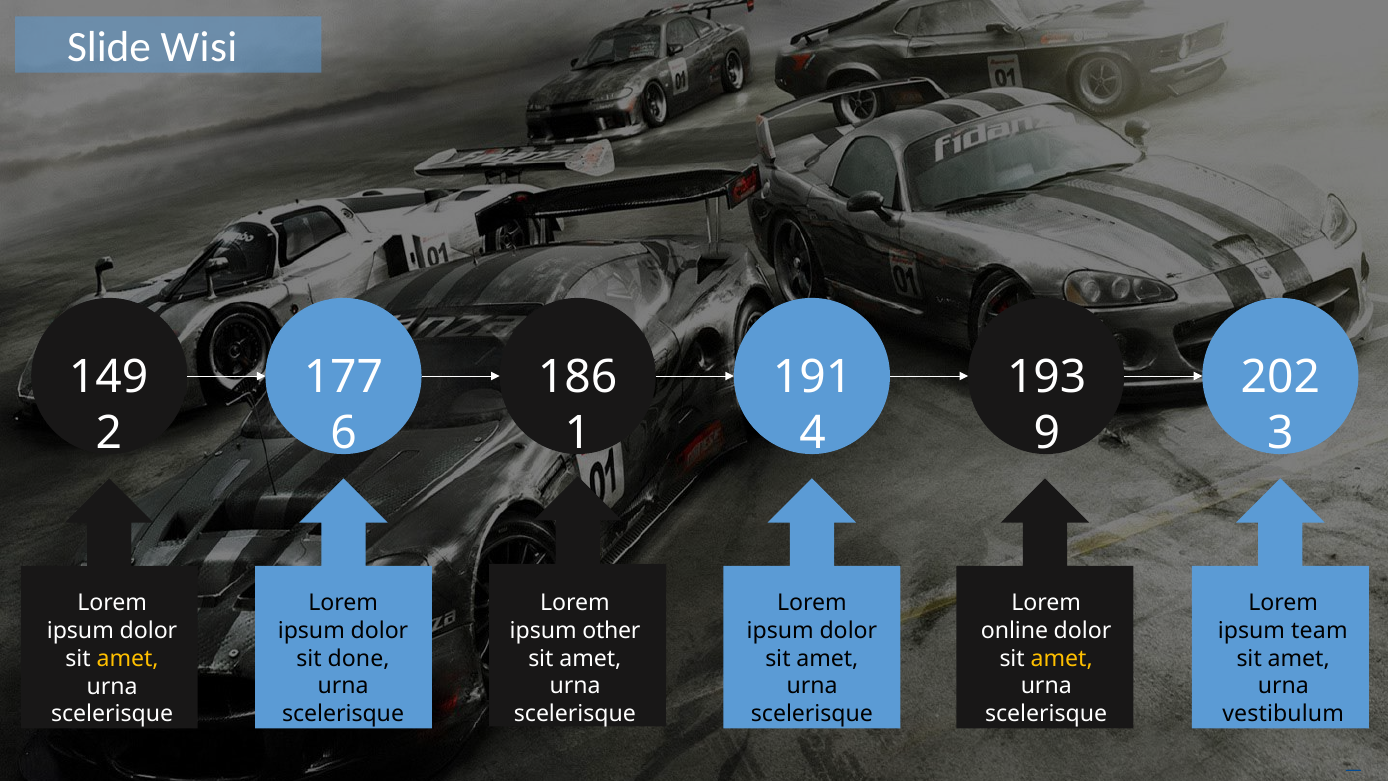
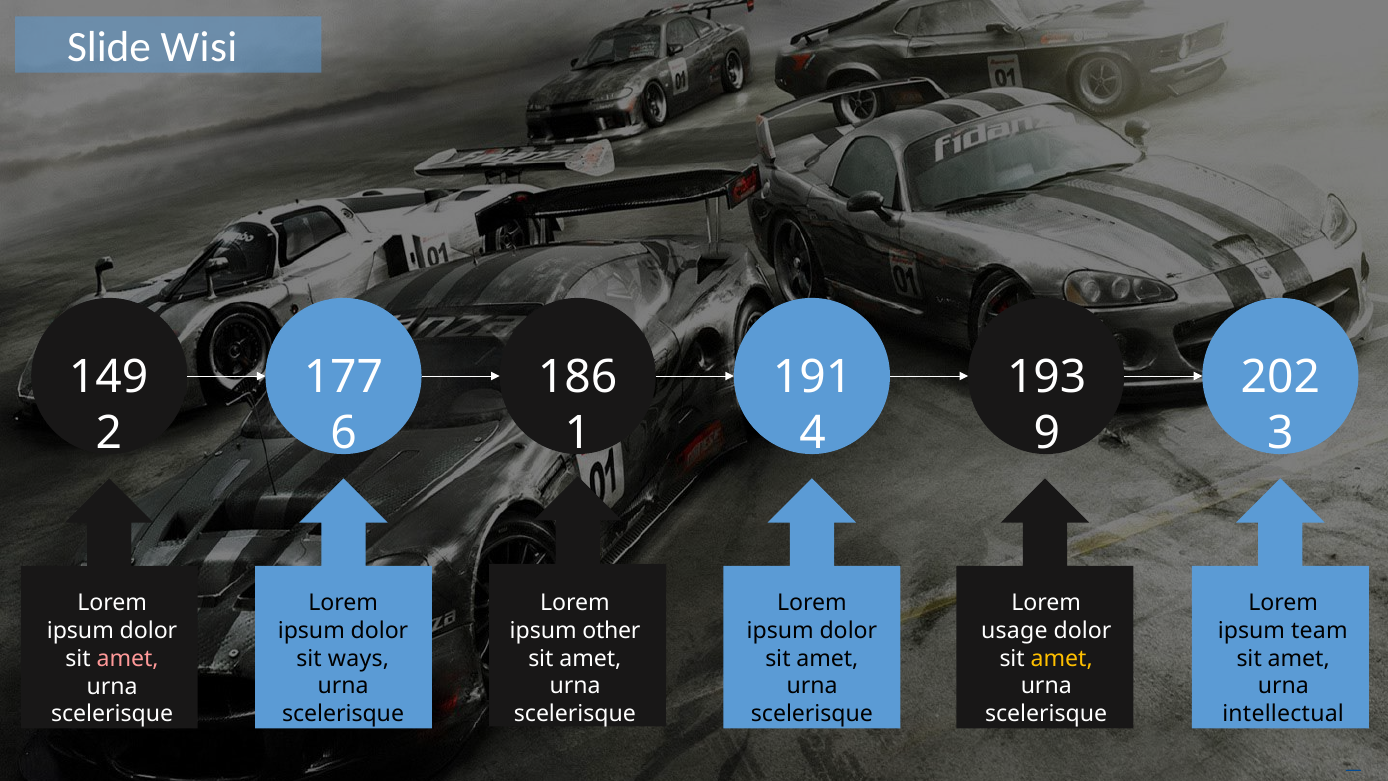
online: online -> usage
done: done -> ways
amet at (128, 658) colour: yellow -> pink
vestibulum: vestibulum -> intellectual
